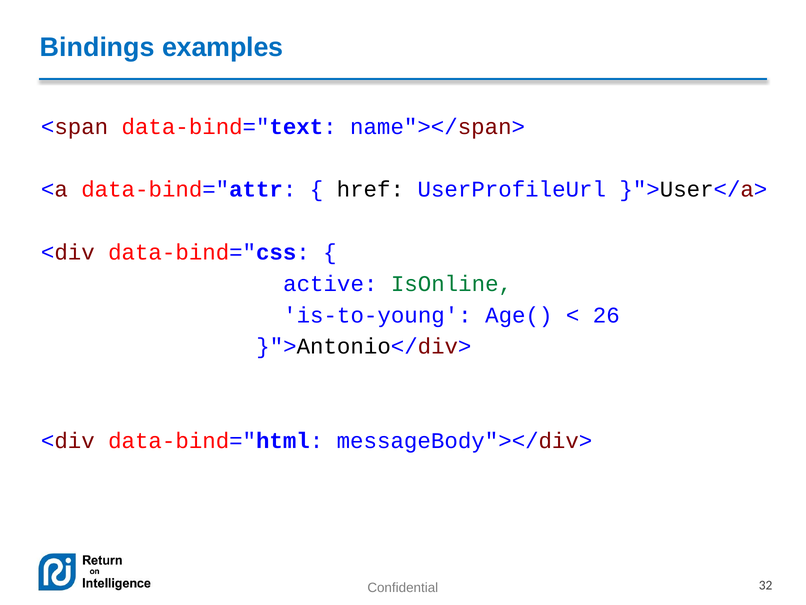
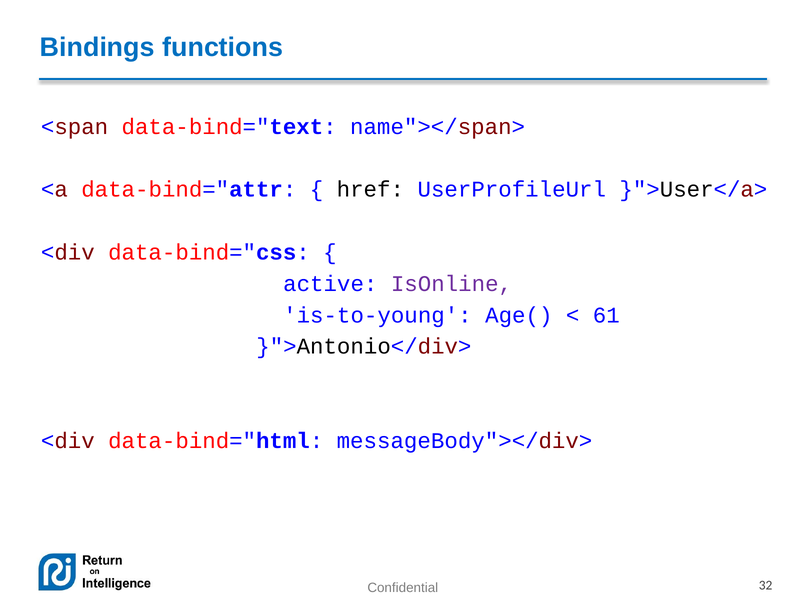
examples: examples -> functions
IsOnline colour: green -> purple
26: 26 -> 61
